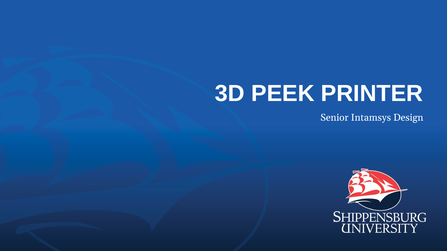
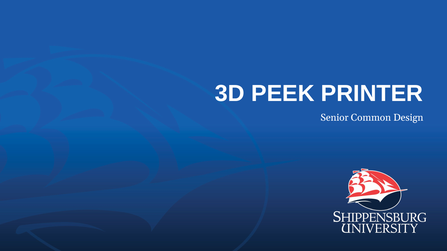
Intamsys: Intamsys -> Common
